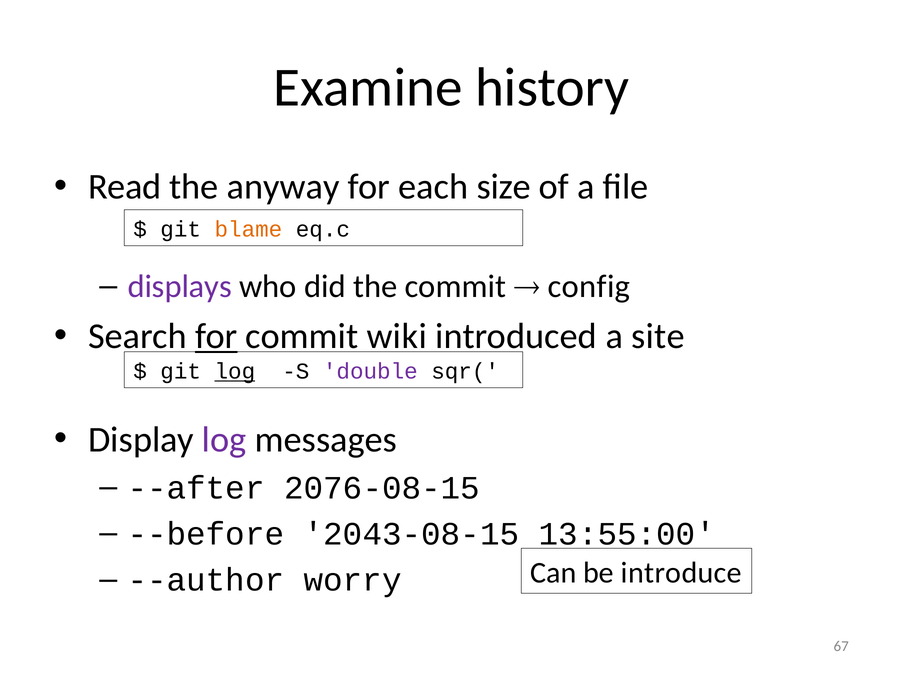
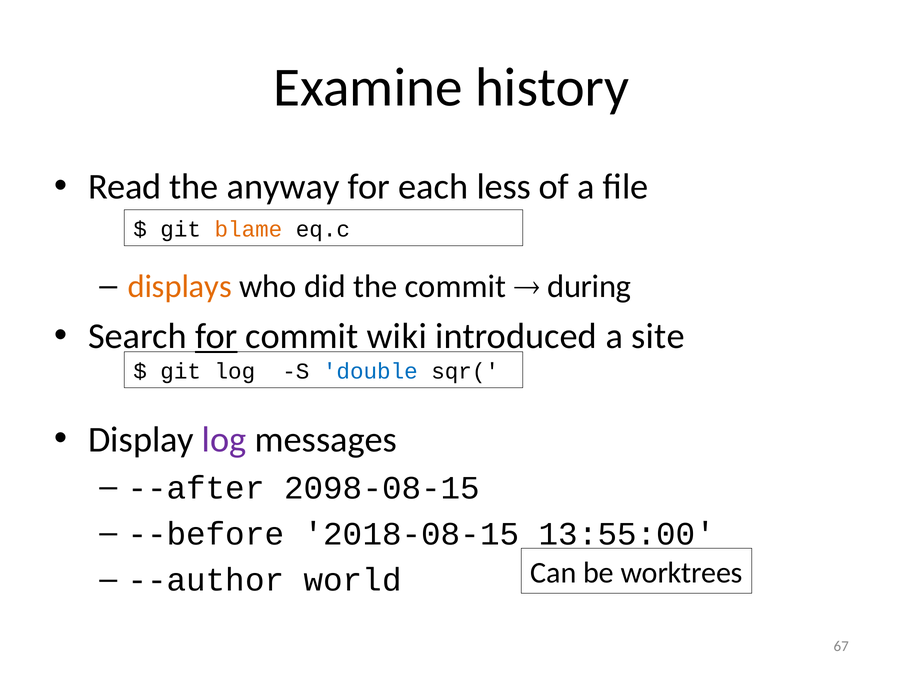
size: size -> less
displays colour: purple -> orange
config: config -> during
log at (235, 371) underline: present -> none
double colour: purple -> blue
2076-08-15: 2076-08-15 -> 2098-08-15
2043-08-15: 2043-08-15 -> 2018-08-15
introduce: introduce -> worktrees
worry: worry -> world
